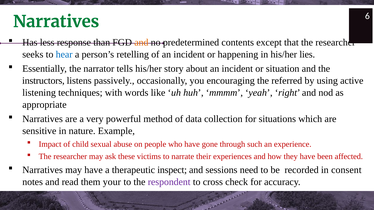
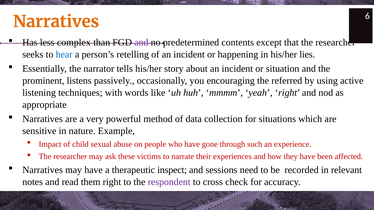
Narratives at (56, 22) colour: green -> orange
response: response -> complex
and at (141, 43) colour: orange -> purple
instructors: instructors -> prominent
consent: consent -> relevant
them your: your -> right
